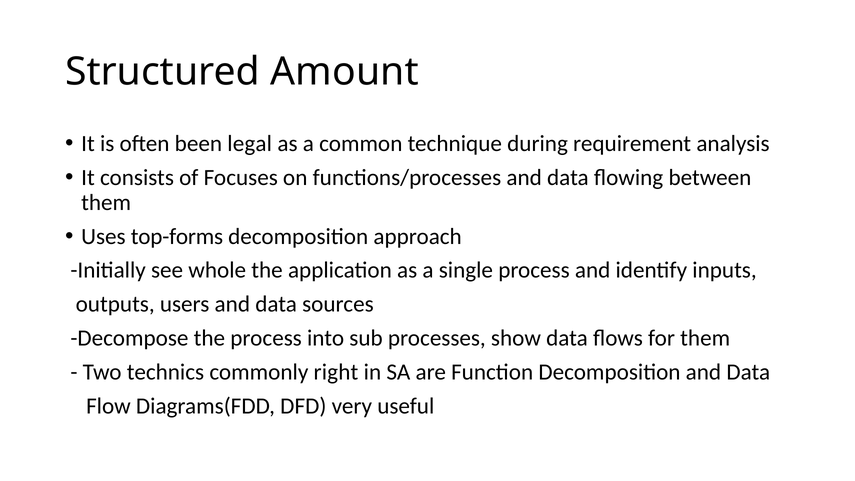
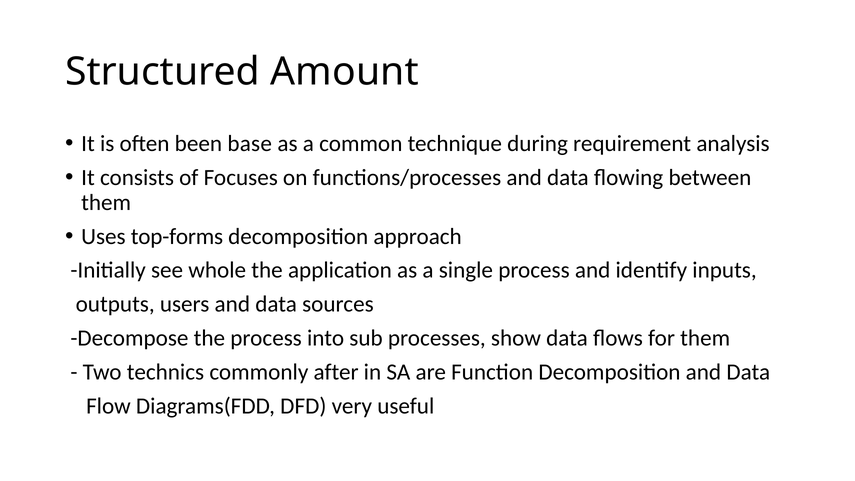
legal: legal -> base
right: right -> after
